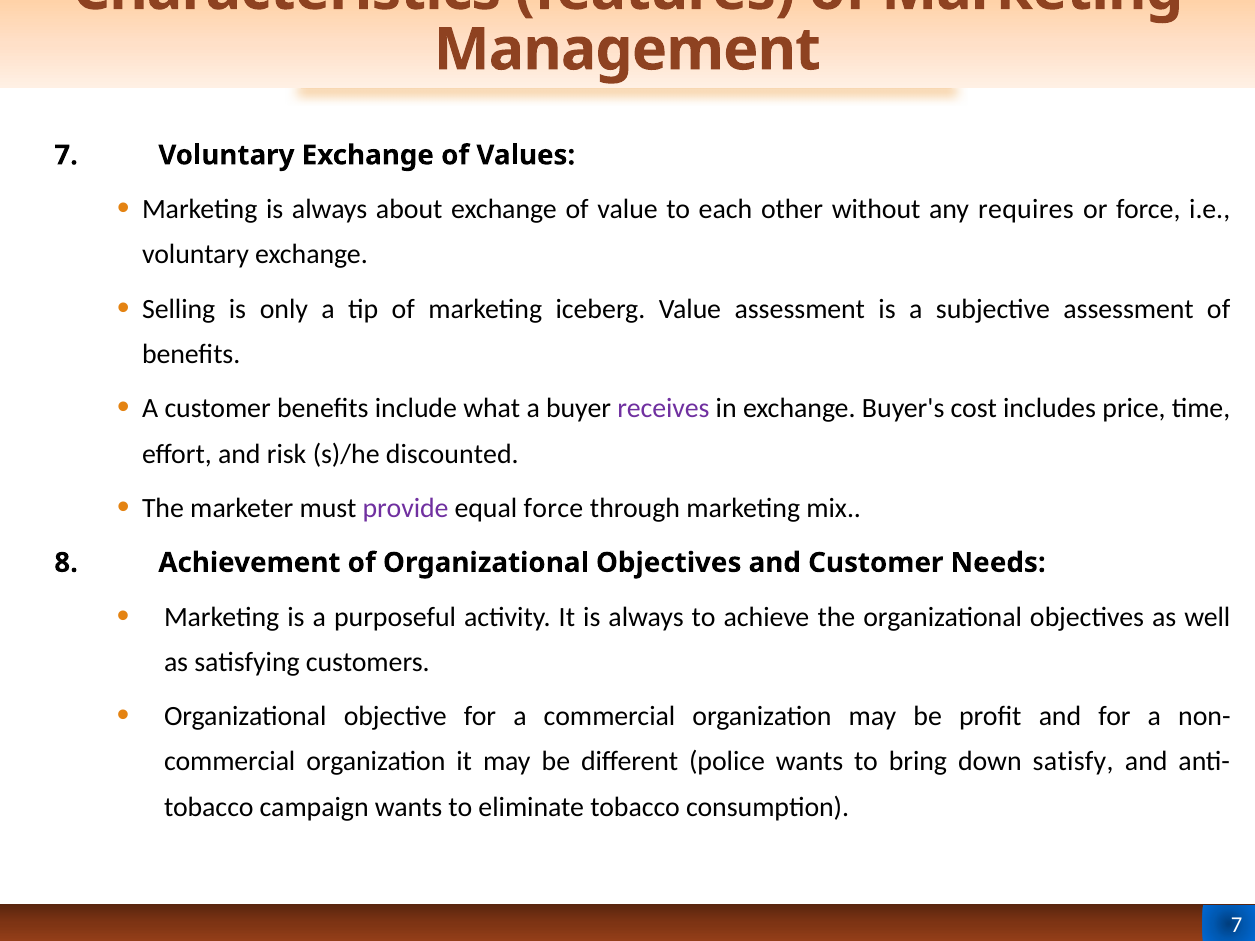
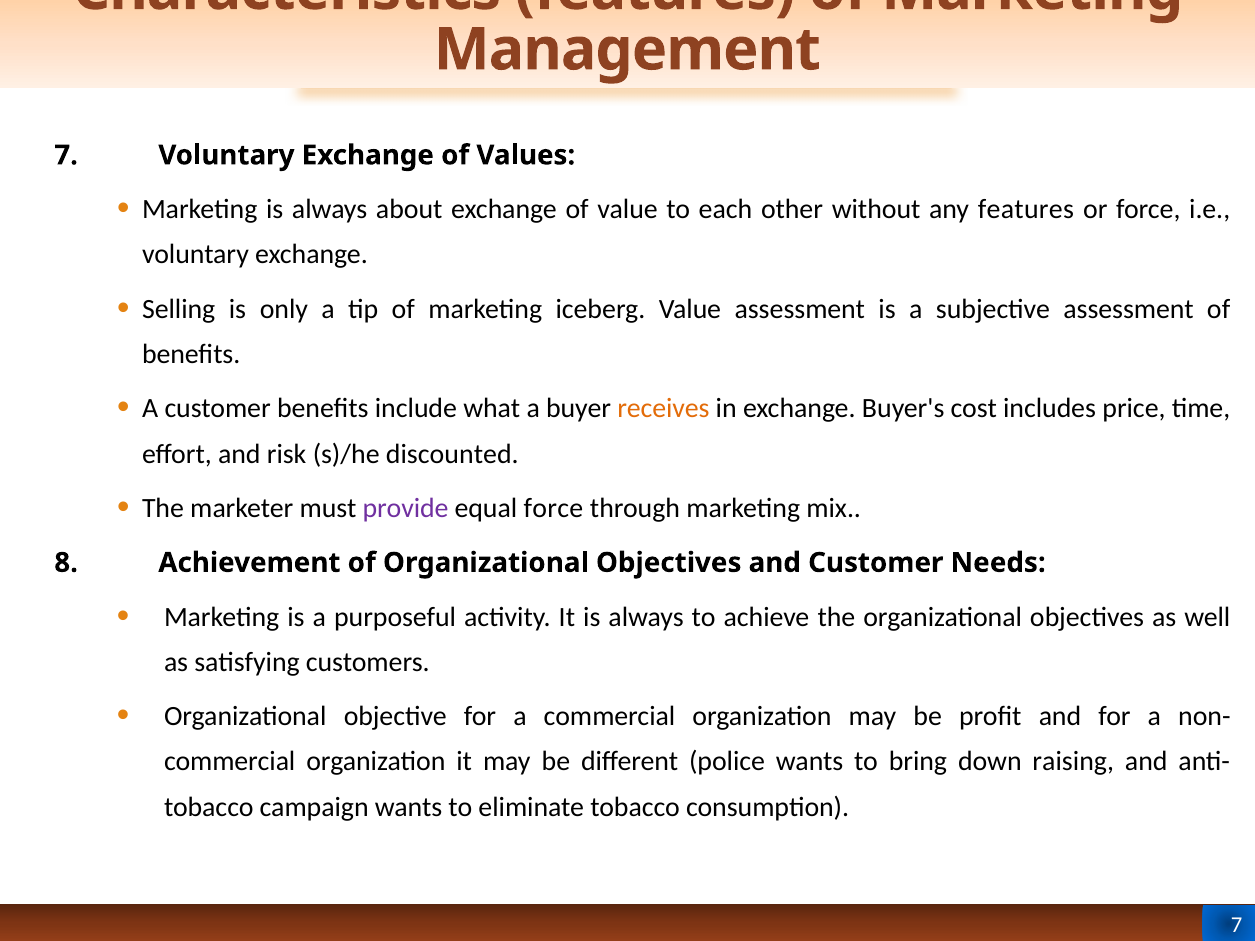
any requires: requires -> features
receives colour: purple -> orange
satisfy: satisfy -> raising
